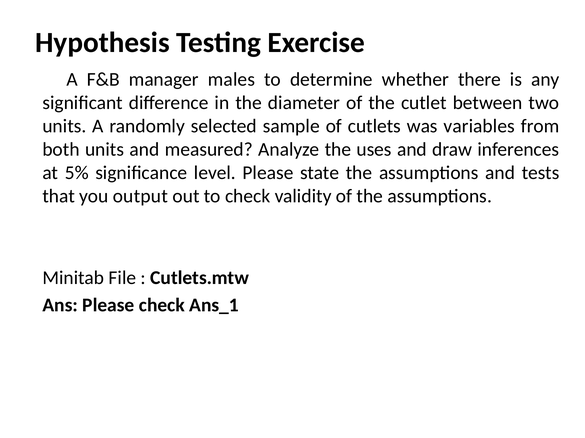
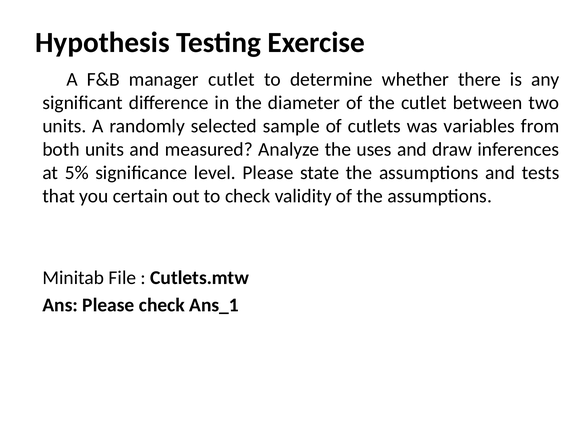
manager males: males -> cutlet
output: output -> certain
